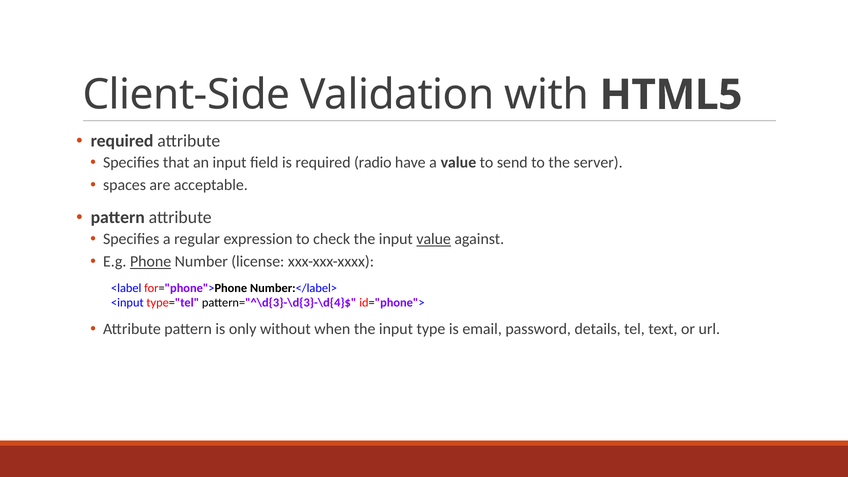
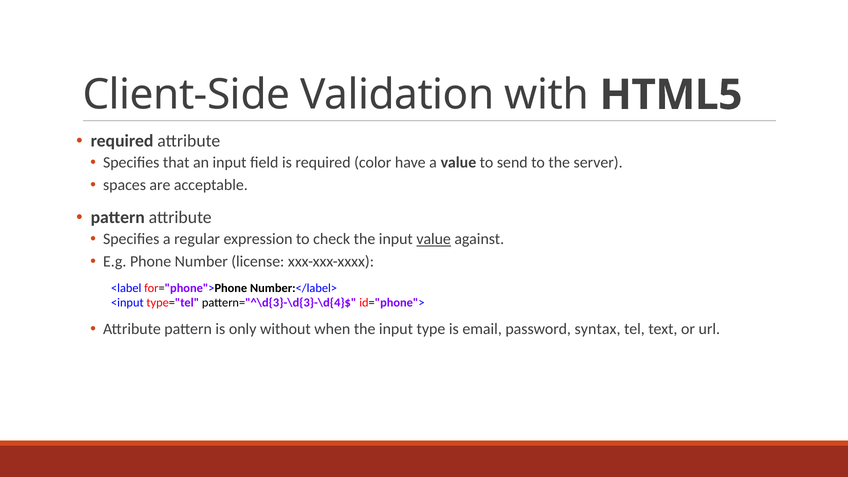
radio: radio -> color
Phone underline: present -> none
details: details -> syntax
